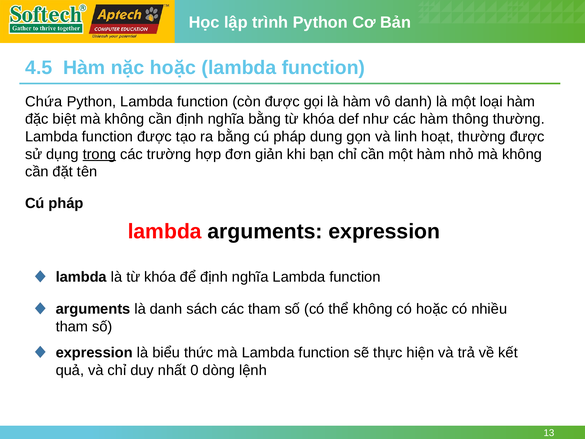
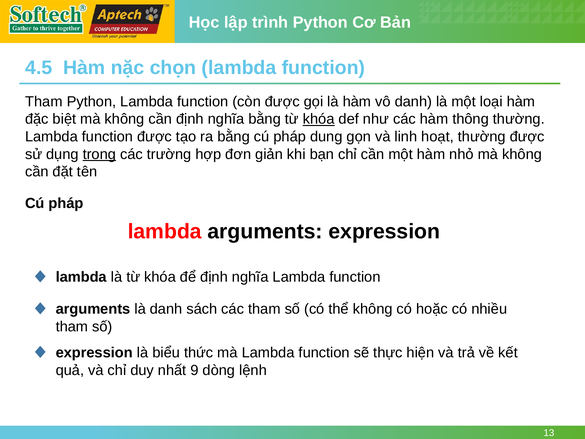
nặc hoặc: hoặc -> chọn
Chứa at (44, 102): Chứa -> Tham
khóa at (319, 119) underline: none -> present
0: 0 -> 9
